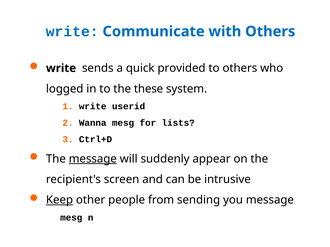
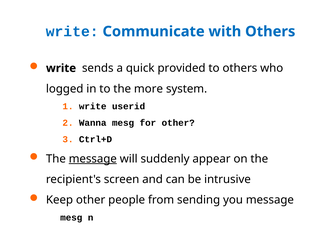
these: these -> more
for lists: lists -> other
Keep underline: present -> none
